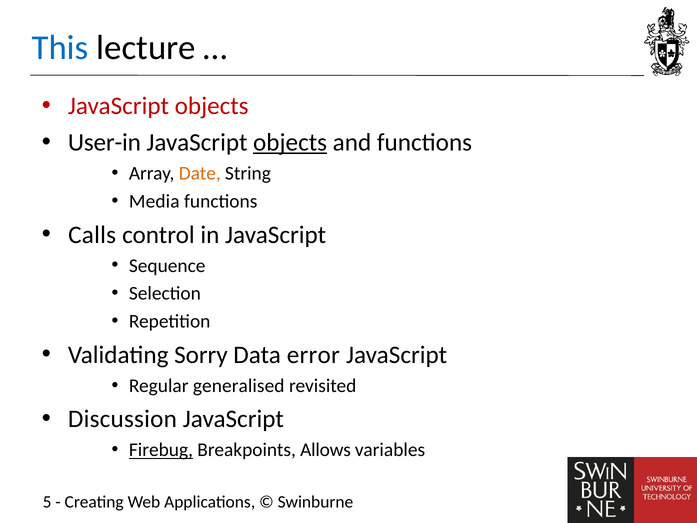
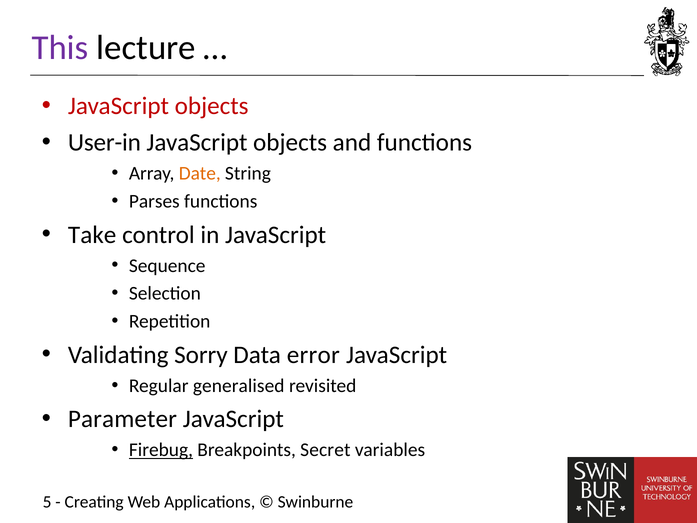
This colour: blue -> purple
objects at (290, 142) underline: present -> none
Media: Media -> Parses
Calls: Calls -> Take
Discussion: Discussion -> Parameter
Allows: Allows -> Secret
